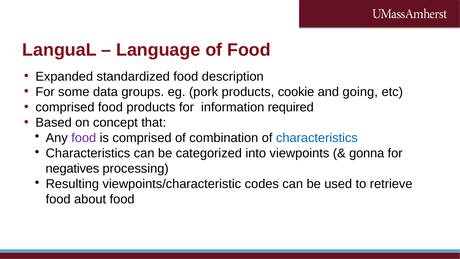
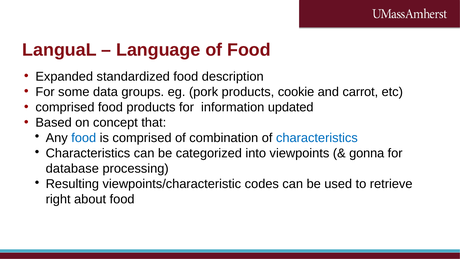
going: going -> carrot
required: required -> updated
food at (84, 138) colour: purple -> blue
negatives: negatives -> database
food at (58, 199): food -> right
